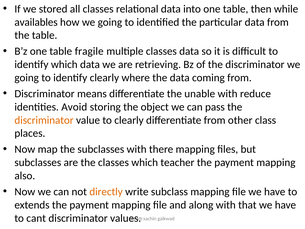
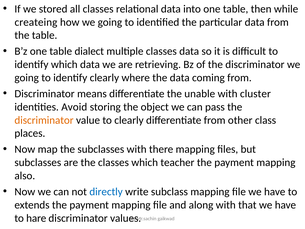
availables: availables -> createing
fragile: fragile -> dialect
reduce: reduce -> cluster
directly colour: orange -> blue
cant: cant -> hare
